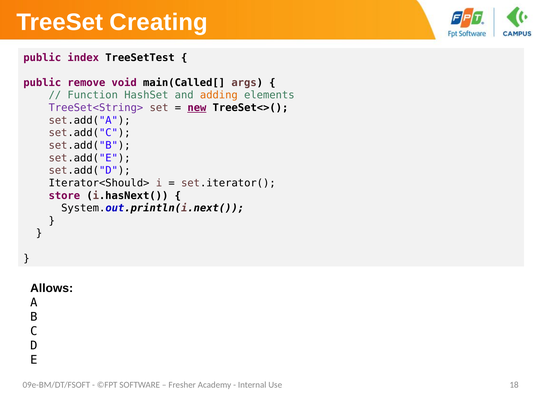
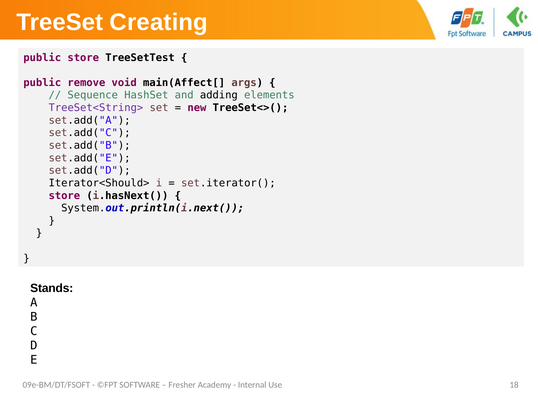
public index: index -> store
main(Called[: main(Called[ -> main(Affect[
Function: Function -> Sequence
adding colour: orange -> black
new underline: present -> none
Allows: Allows -> Stands
